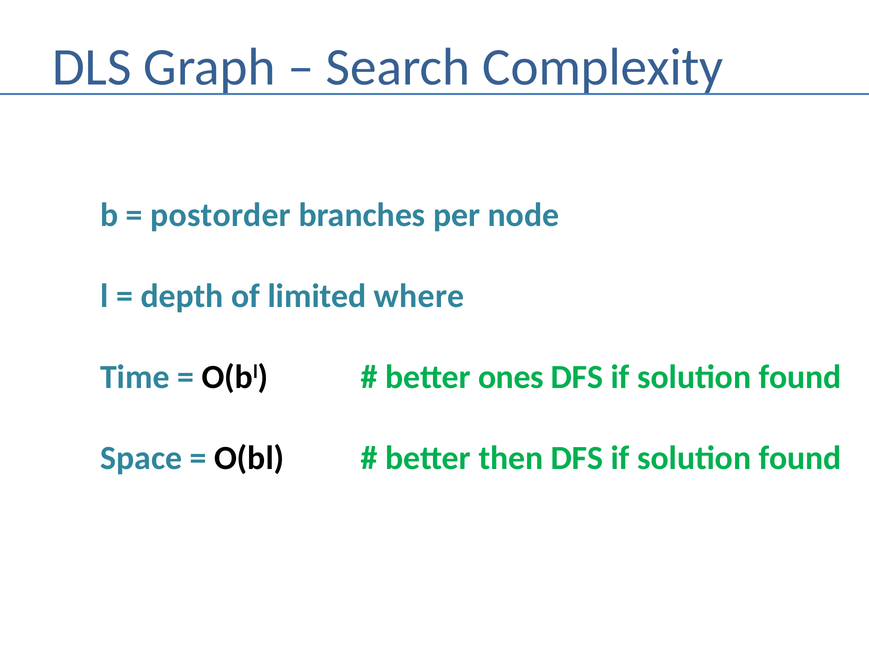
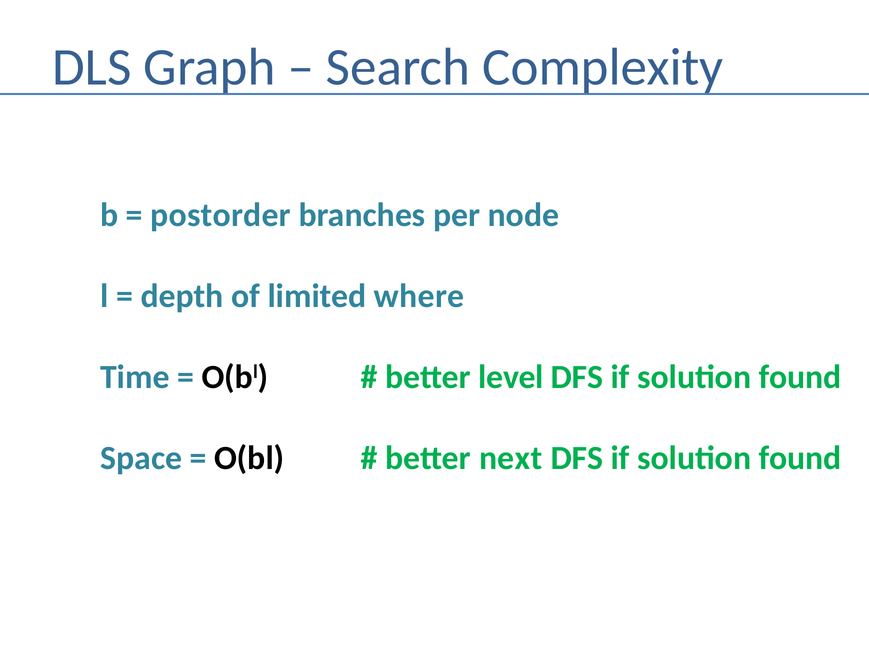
ones: ones -> level
then: then -> next
